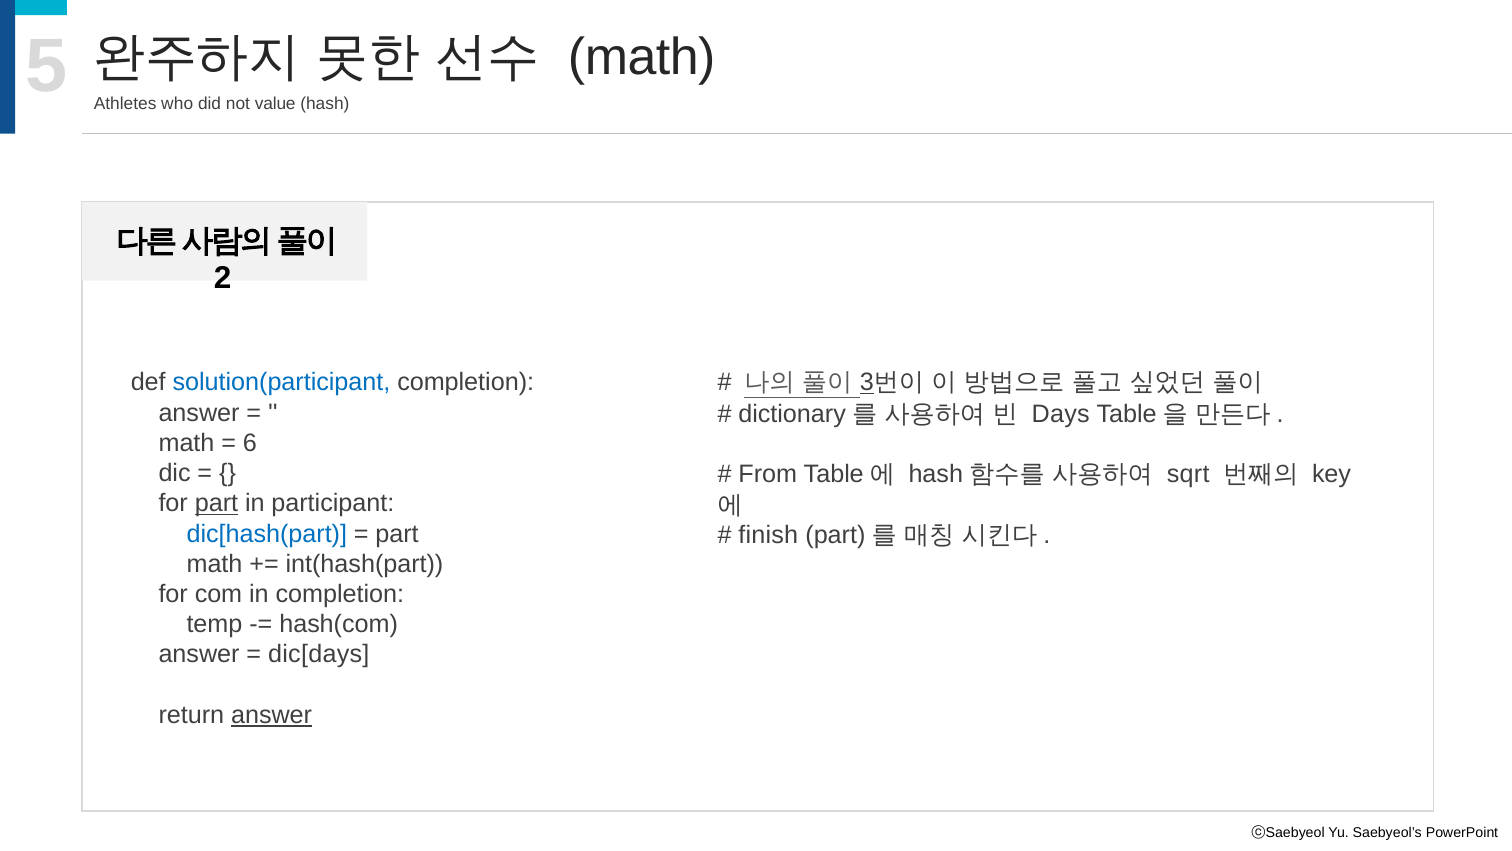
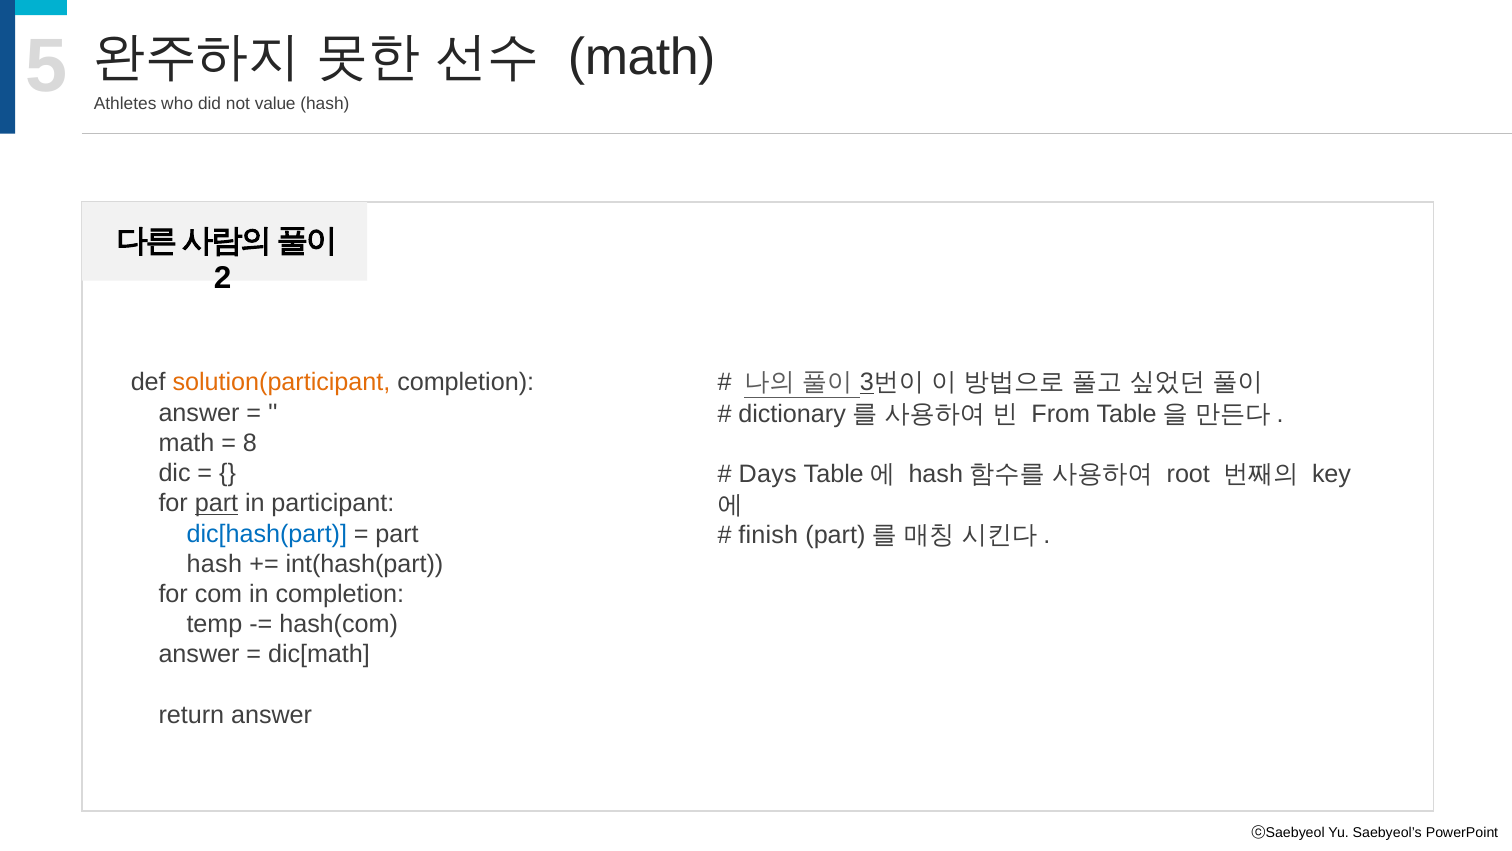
solution(participant colour: blue -> orange
Days: Days -> From
6: 6 -> 8
From: From -> Days
sqrt: sqrt -> root
math at (215, 564): math -> hash
dic[days: dic[days -> dic[math
answer at (272, 715) underline: present -> none
